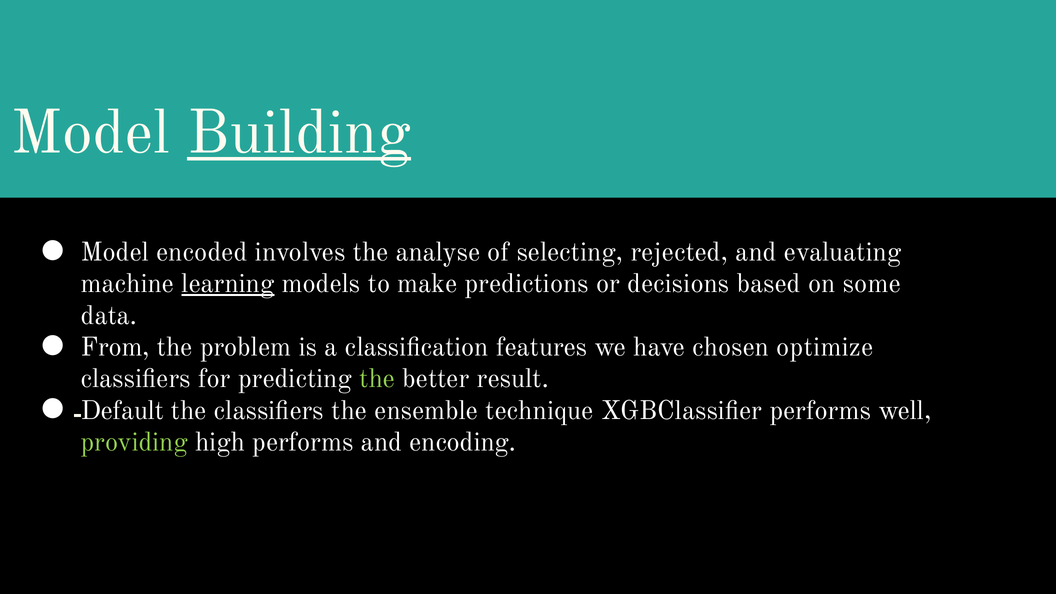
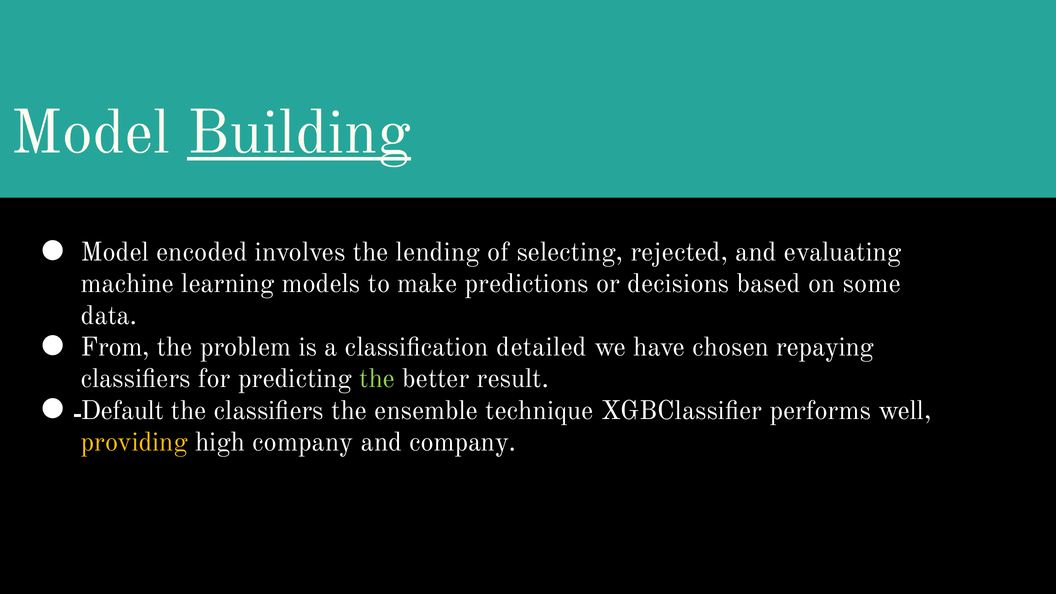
analyse: analyse -> lending
learning underline: present -> none
features: features -> detailed
optimize: optimize -> repaying
providing colour: light green -> yellow
high performs: performs -> company
and encoding: encoding -> company
